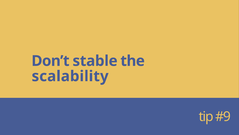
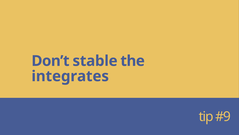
scalability: scalability -> integrates
